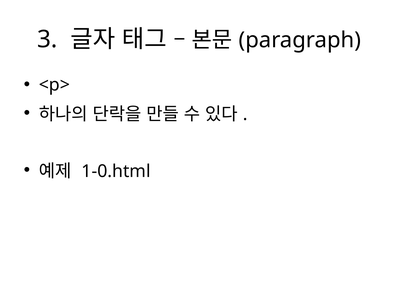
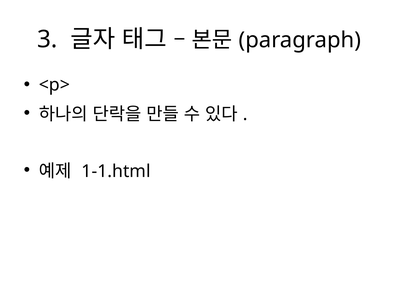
1-0.html: 1-0.html -> 1-1.html
